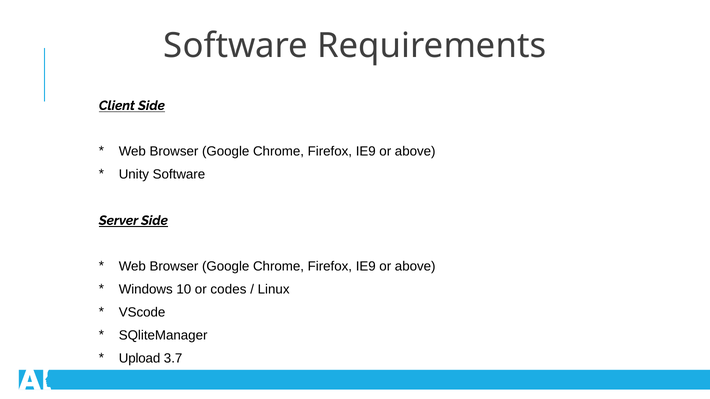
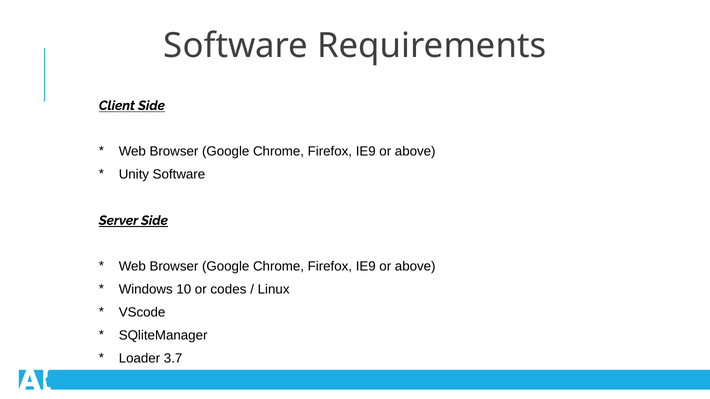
Upload: Upload -> Loader
